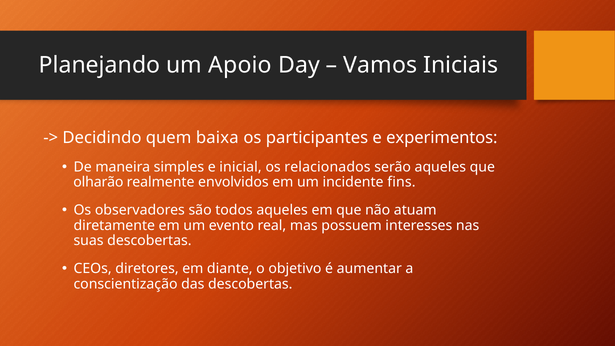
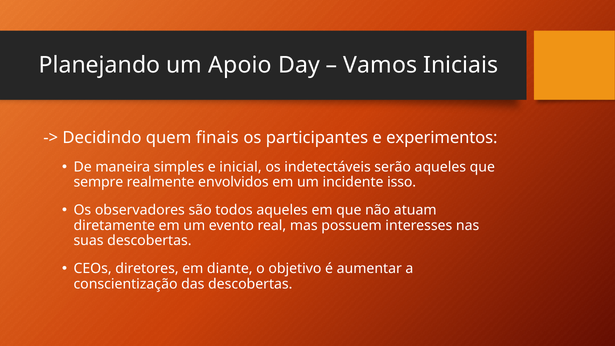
baixa: baixa -> finais
relacionados: relacionados -> indetectáveis
olharão: olharão -> sempre
fins: fins -> isso
